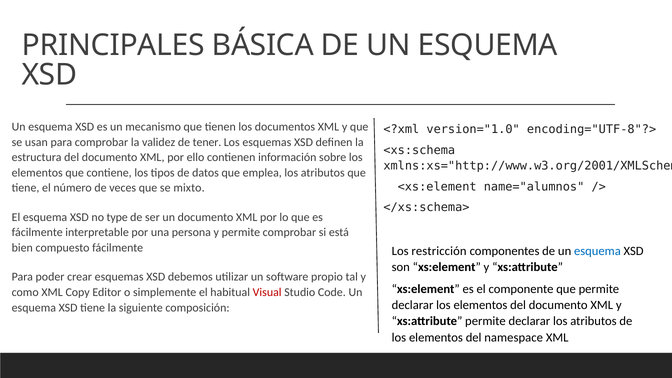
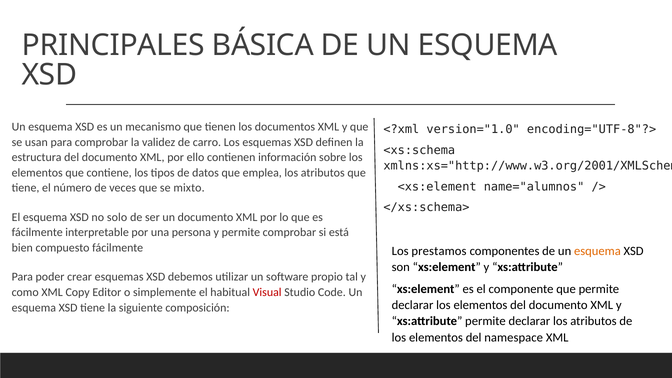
tener: tener -> carro
type: type -> solo
restricción: restricción -> prestamos
esquema at (597, 251) colour: blue -> orange
